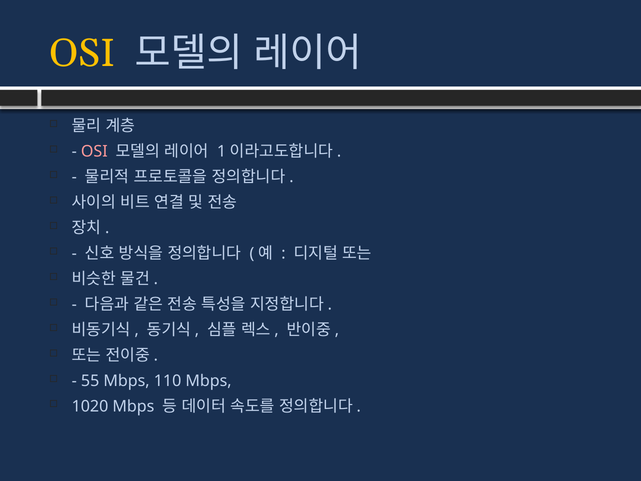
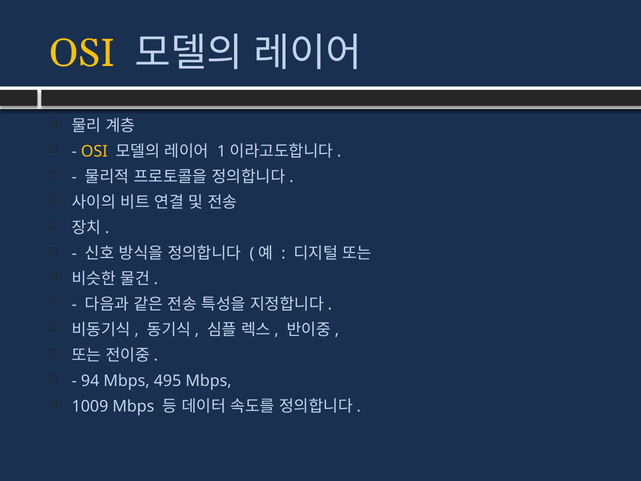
OSI at (94, 152) colour: pink -> yellow
55: 55 -> 94
110: 110 -> 495
1020: 1020 -> 1009
